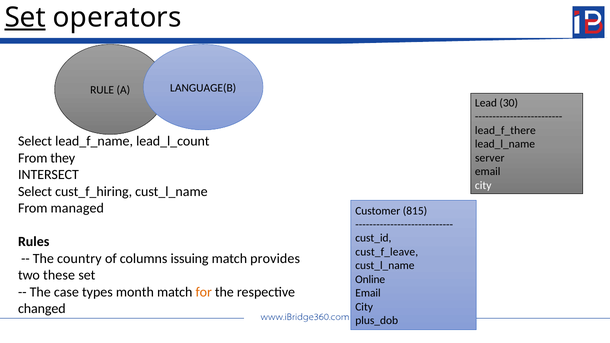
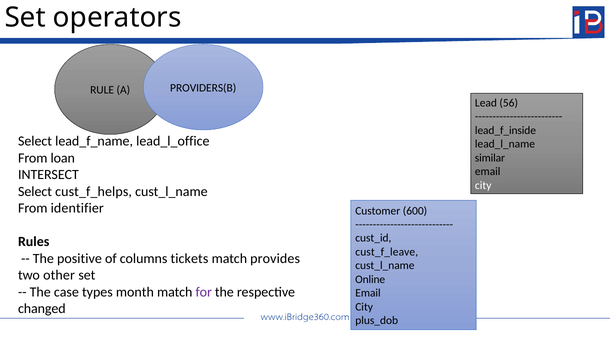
Set at (25, 17) underline: present -> none
LANGUAGE(B: LANGUAGE(B -> PROVIDERS(B
30: 30 -> 56
lead_f_there: lead_f_there -> lead_f_inside
lead_l_count: lead_l_count -> lead_l_office
they: they -> loan
server: server -> similar
cust_f_hiring: cust_f_hiring -> cust_f_helps
managed: managed -> identifier
815: 815 -> 600
country: country -> positive
issuing: issuing -> tickets
these: these -> other
for colour: orange -> purple
